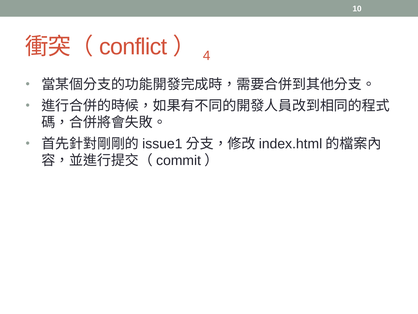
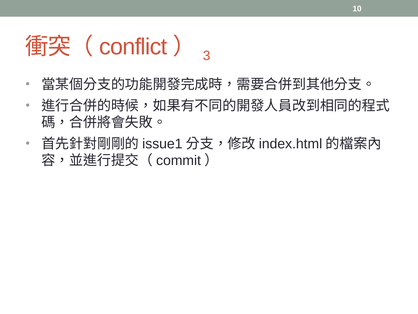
4: 4 -> 3
